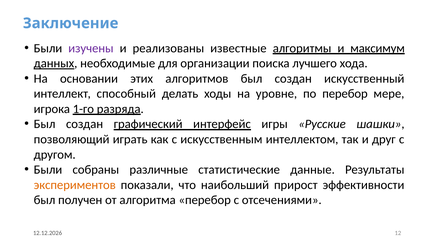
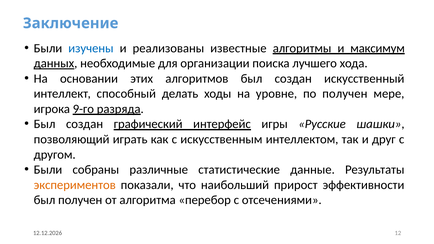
изучены colour: purple -> blue
по перебор: перебор -> получен
1-го: 1-го -> 9-го
